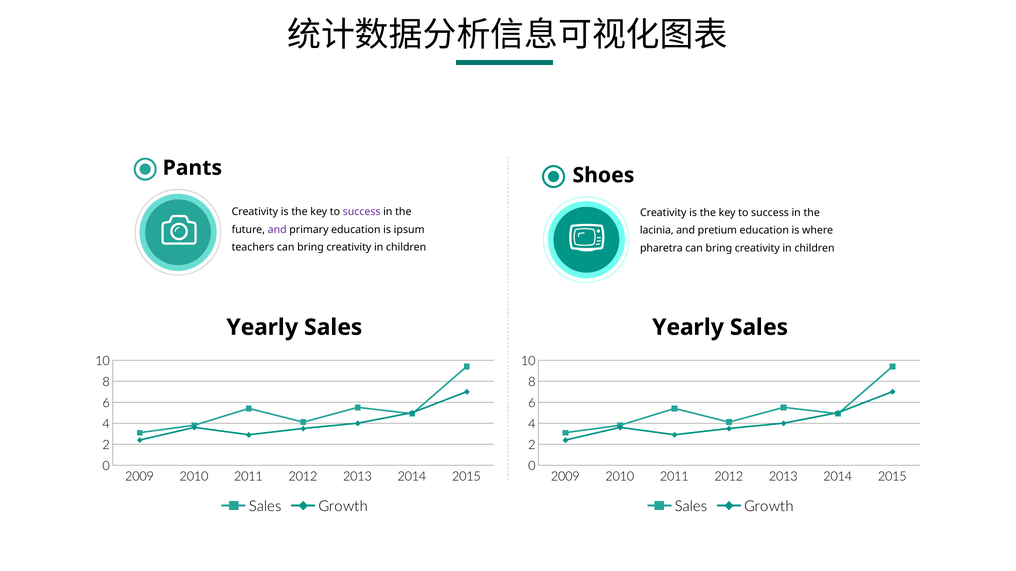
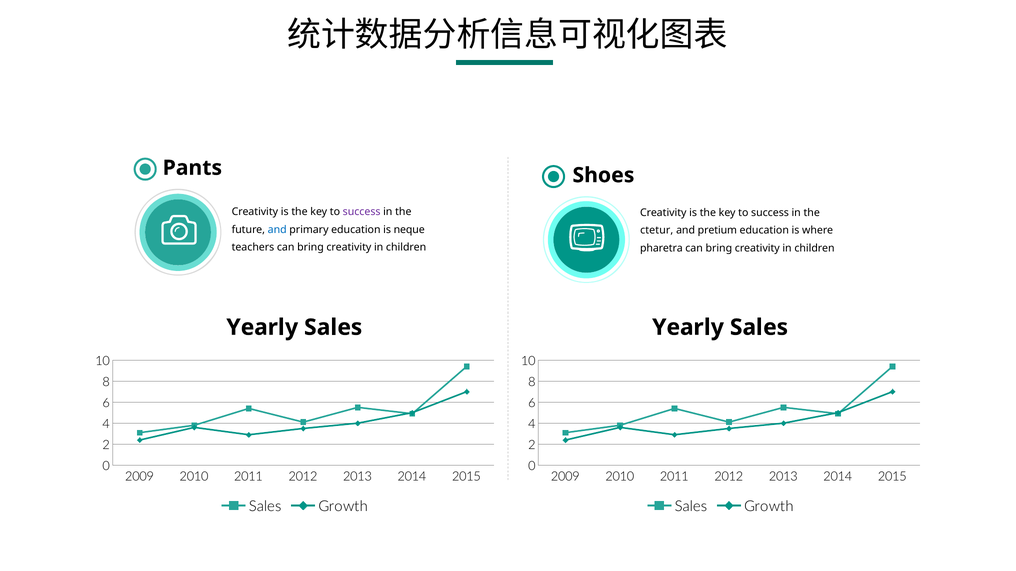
and at (277, 230) colour: purple -> blue
ipsum: ipsum -> neque
lacinia: lacinia -> ctetur
